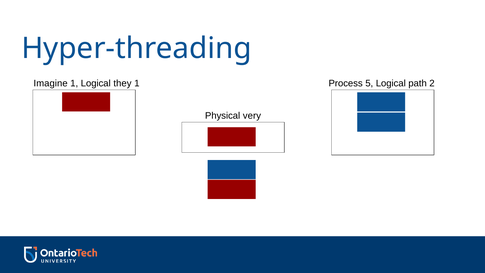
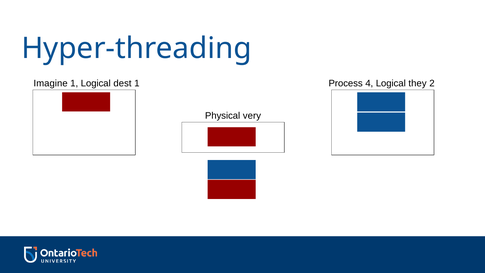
they: they -> dest
5: 5 -> 4
path: path -> they
